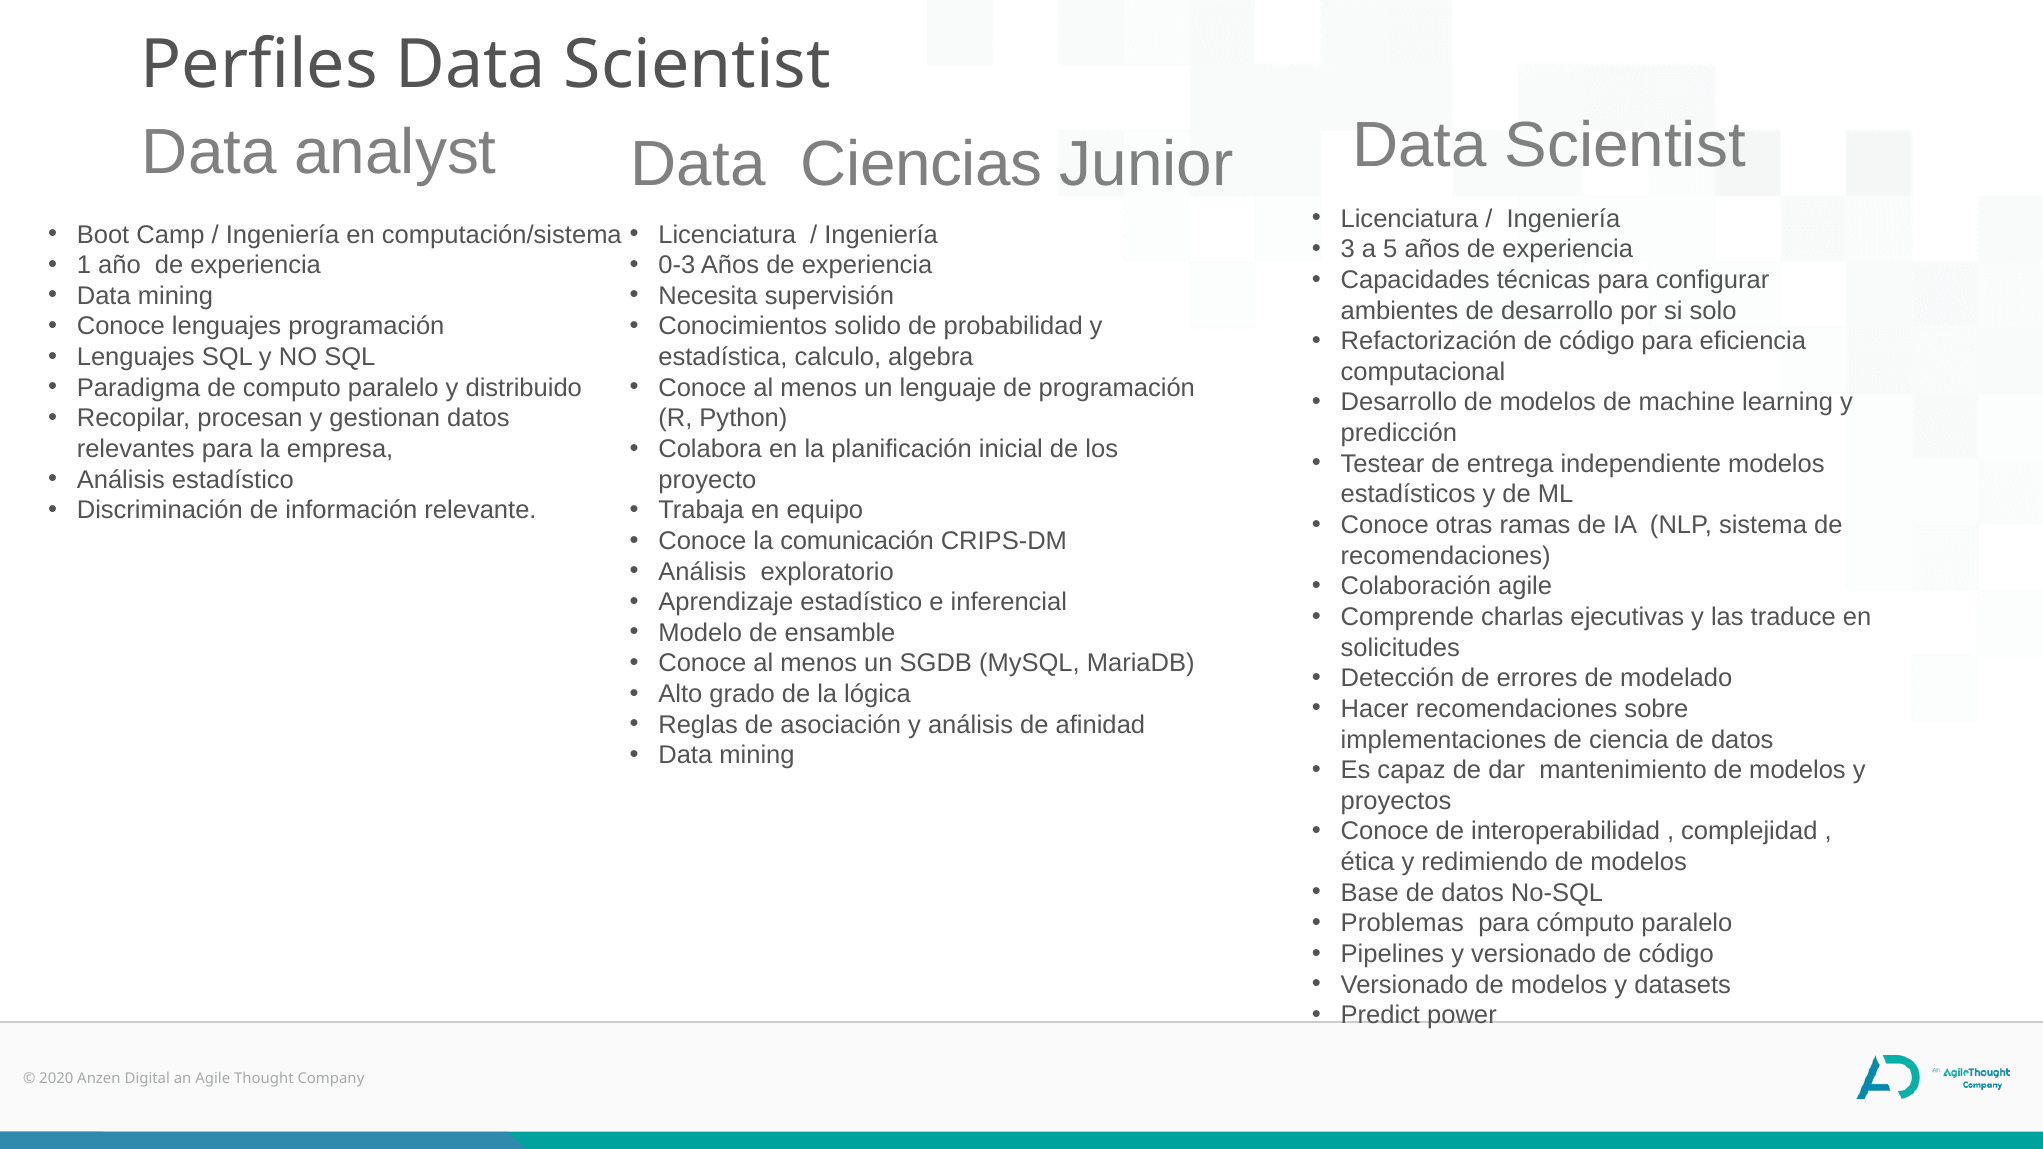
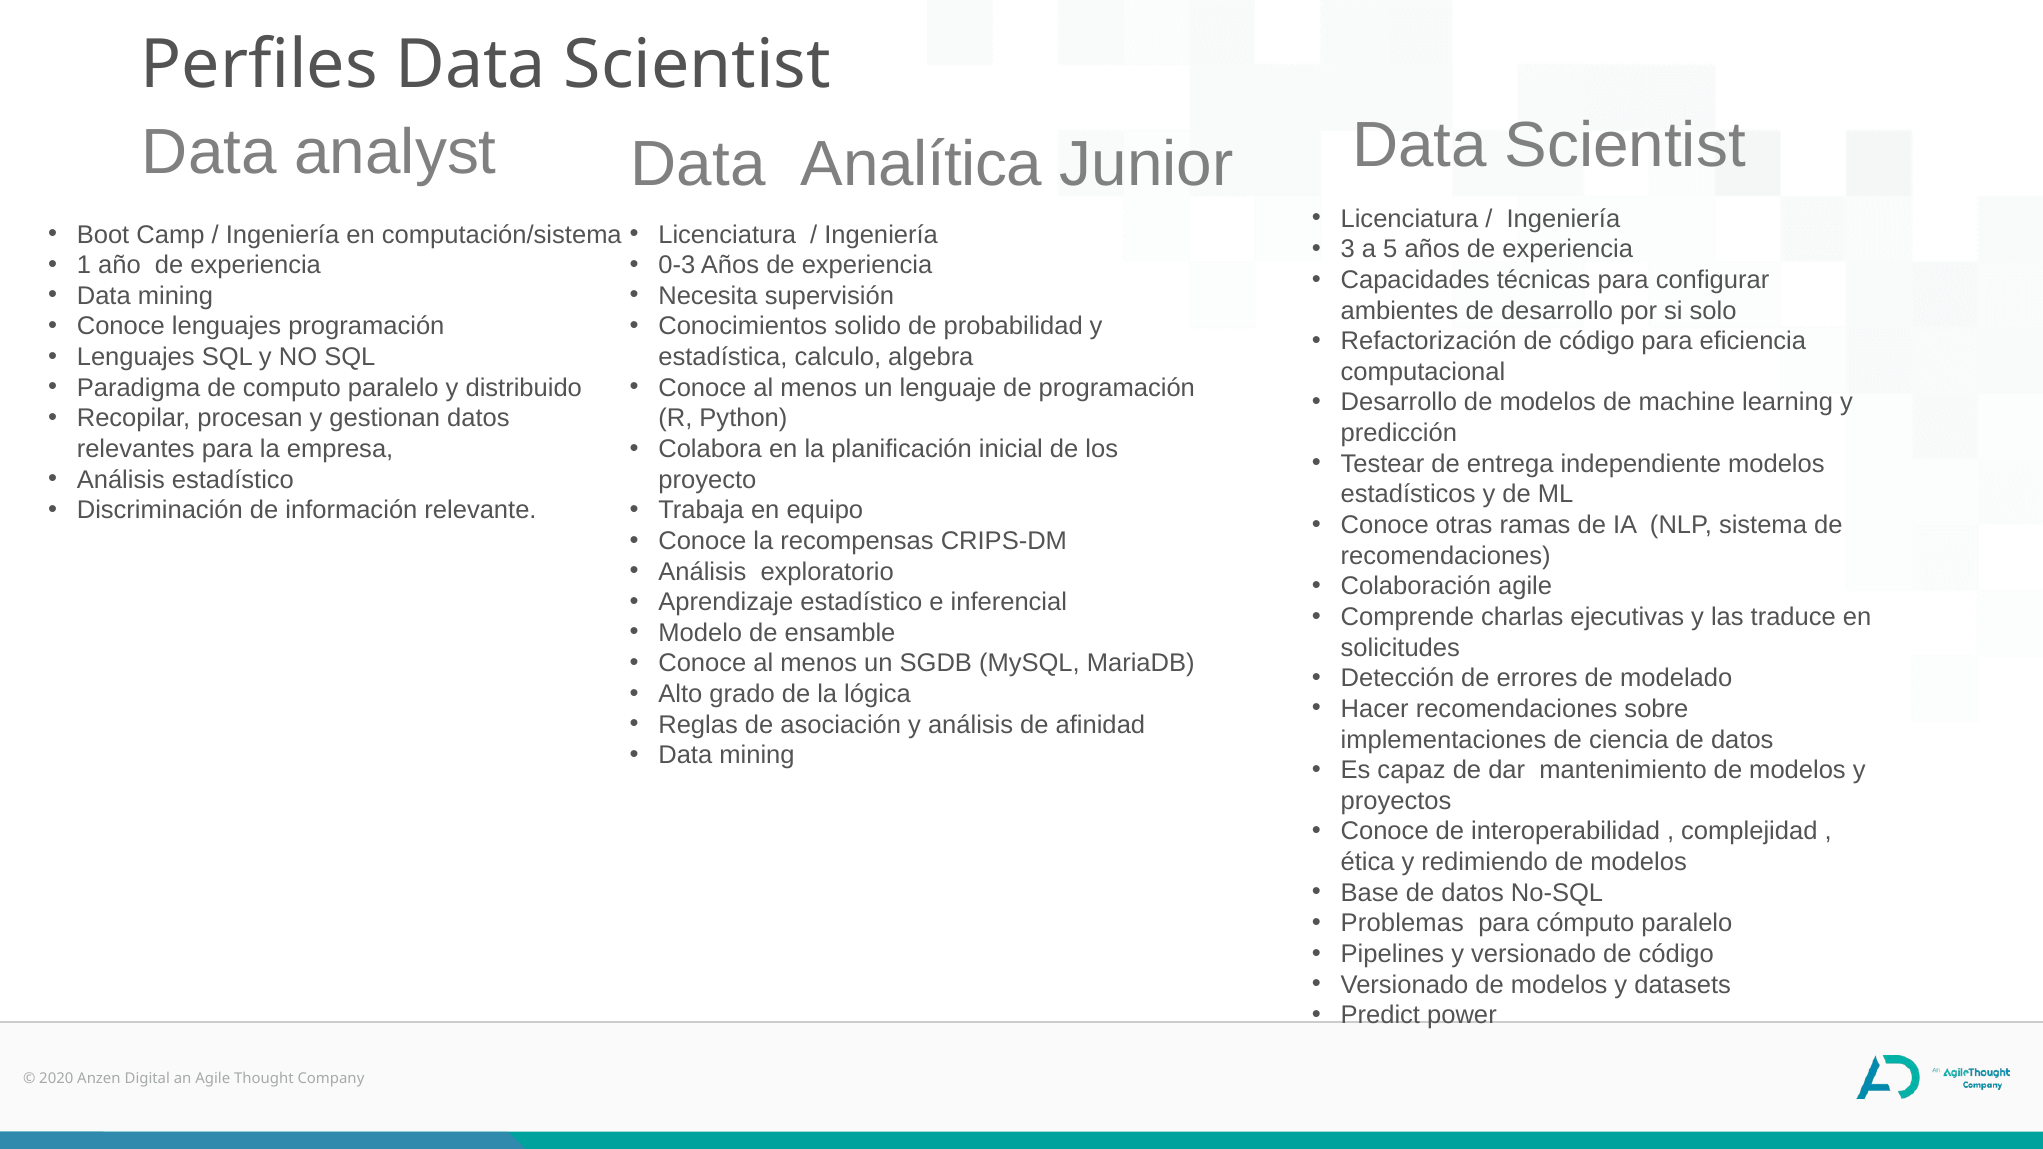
Ciencias: Ciencias -> Analítica
comunicación: comunicación -> recompensas
